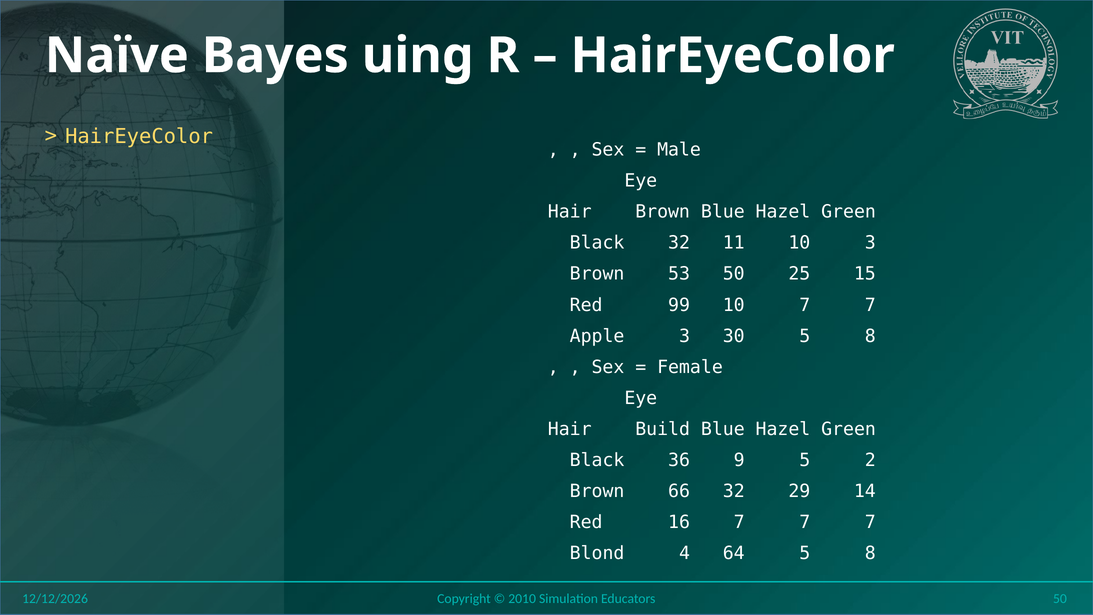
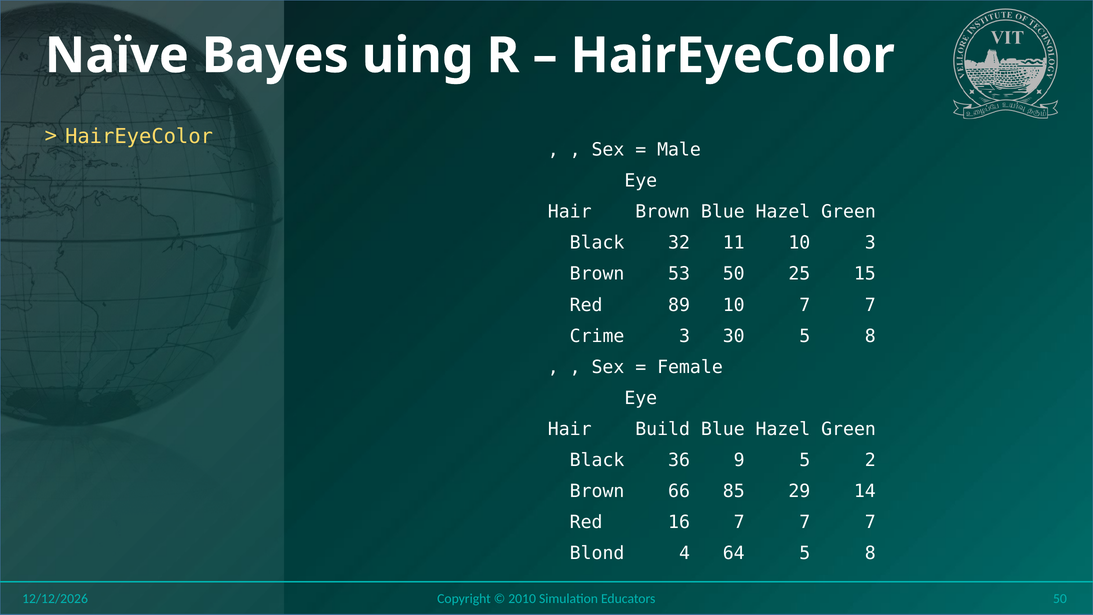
99: 99 -> 89
Apple: Apple -> Crime
66 32: 32 -> 85
